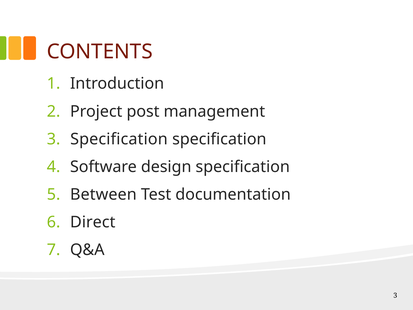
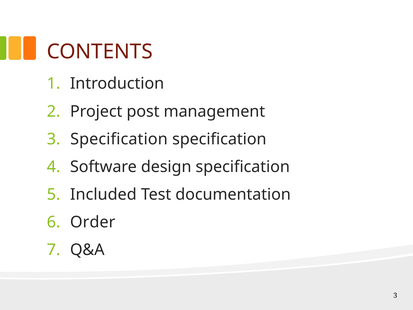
Between: Between -> Included
Direct: Direct -> Order
